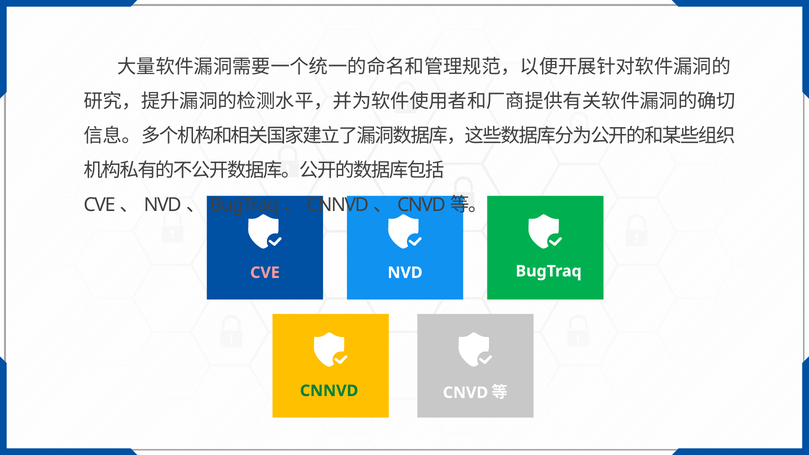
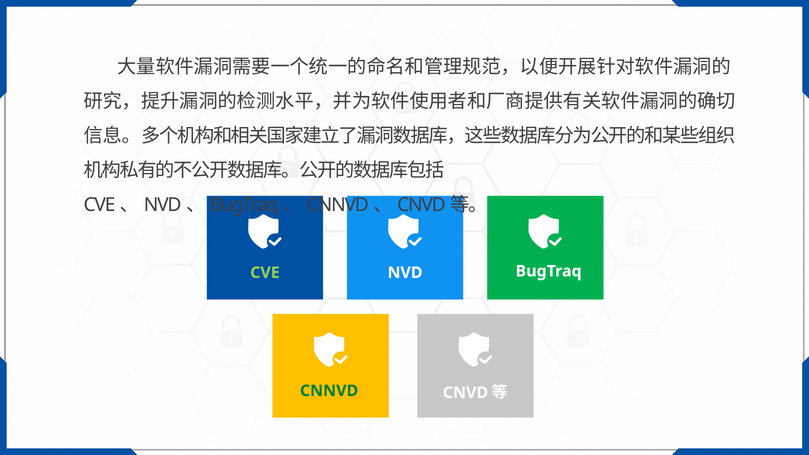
CVE at (265, 273) colour: pink -> light green
